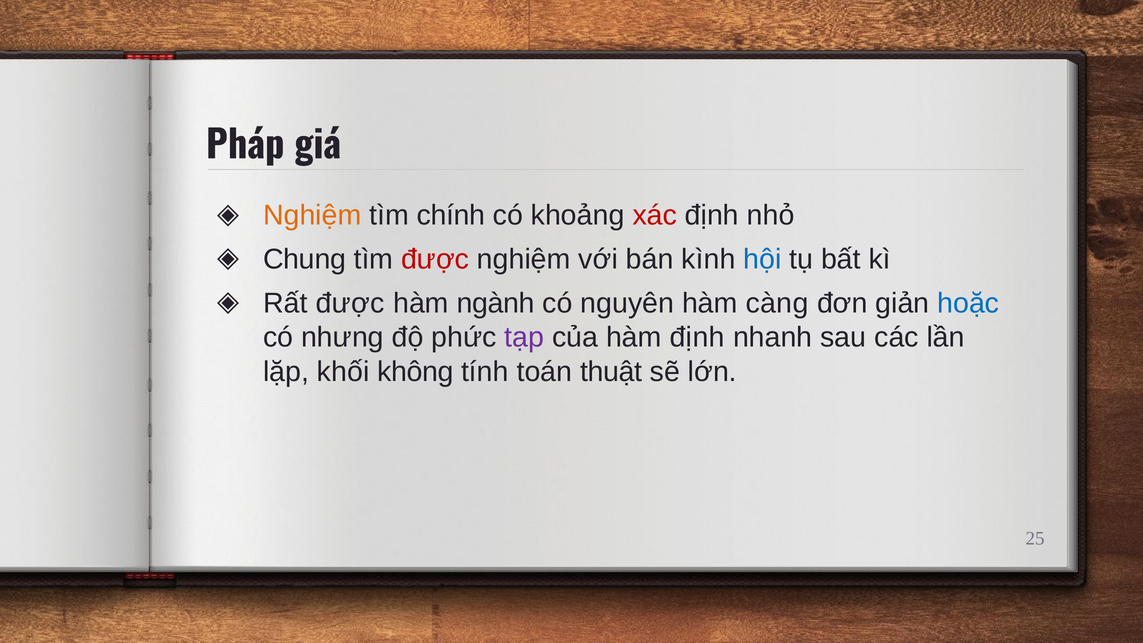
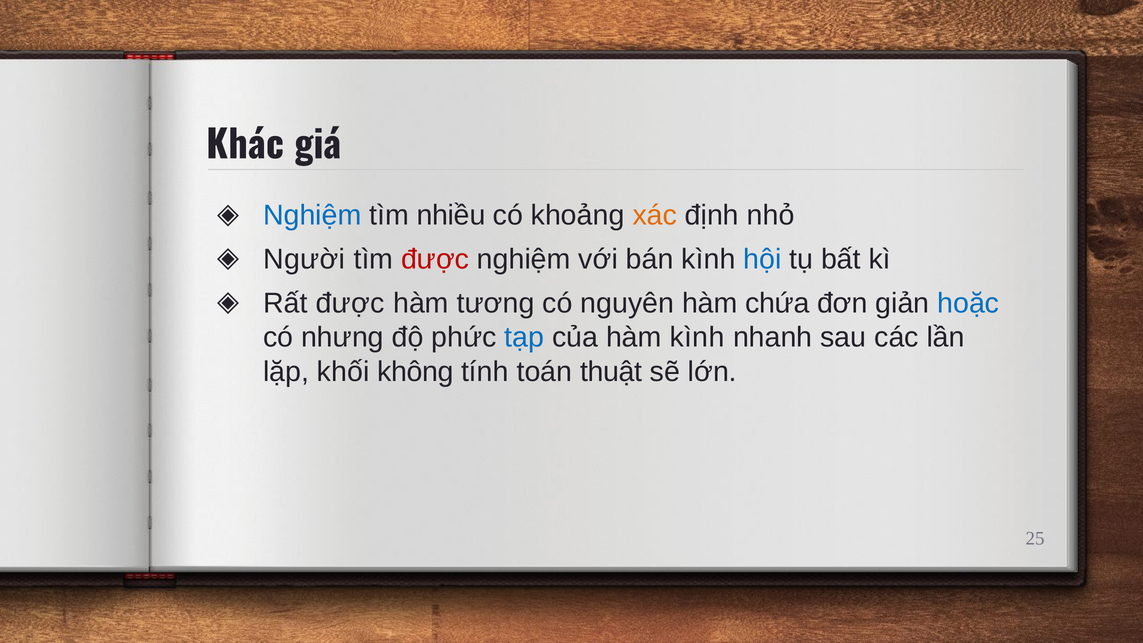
Pháp: Pháp -> Khác
Nghiệm at (312, 215) colour: orange -> blue
chính: chính -> nhiều
xác colour: red -> orange
Chung: Chung -> Người
ngành: ngành -> tương
càng: càng -> chứa
tạp colour: purple -> blue
hàm định: định -> kình
